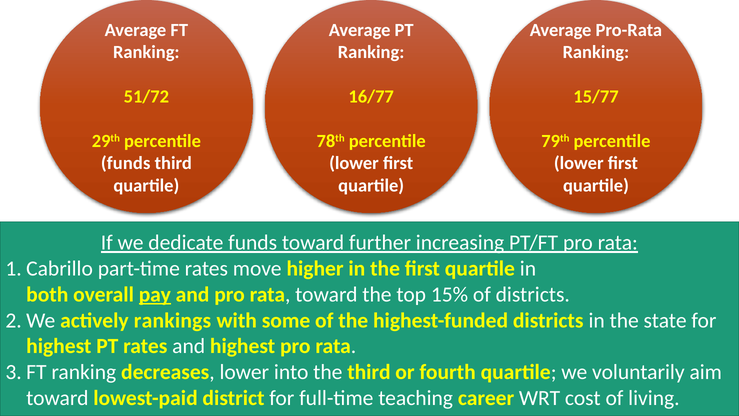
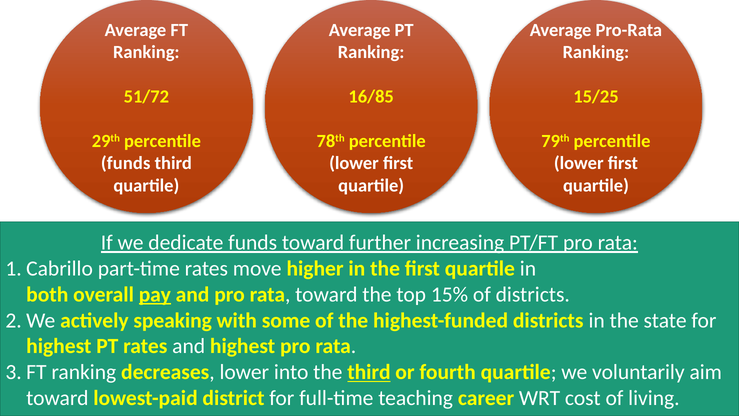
16/77: 16/77 -> 16/85
15/77: 15/77 -> 15/25
rankings: rankings -> speaking
third at (369, 372) underline: none -> present
